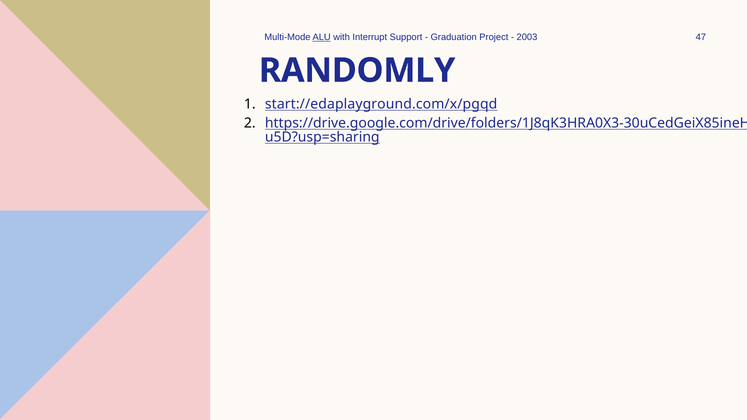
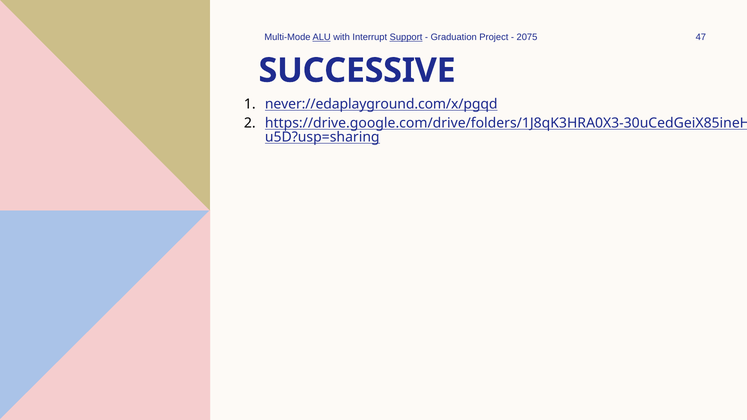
Support underline: none -> present
2003: 2003 -> 2075
RANDOMLY: RANDOMLY -> SUCCESSIVE
start://edaplayground.com/x/pgqd: start://edaplayground.com/x/pgqd -> never://edaplayground.com/x/pgqd
